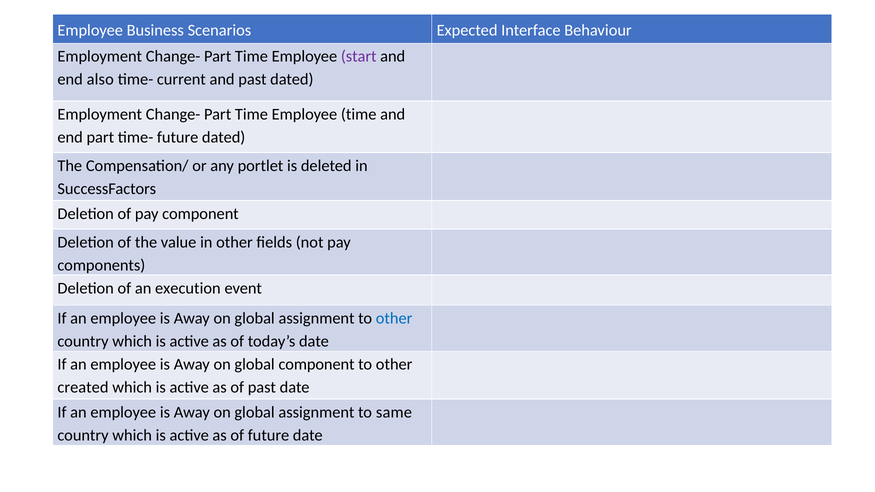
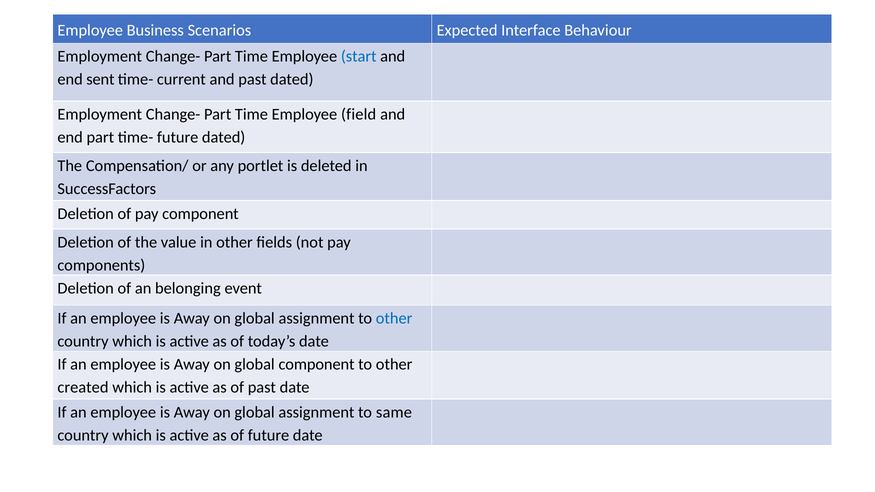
start colour: purple -> blue
also: also -> sent
Employee time: time -> field
execution: execution -> belonging
